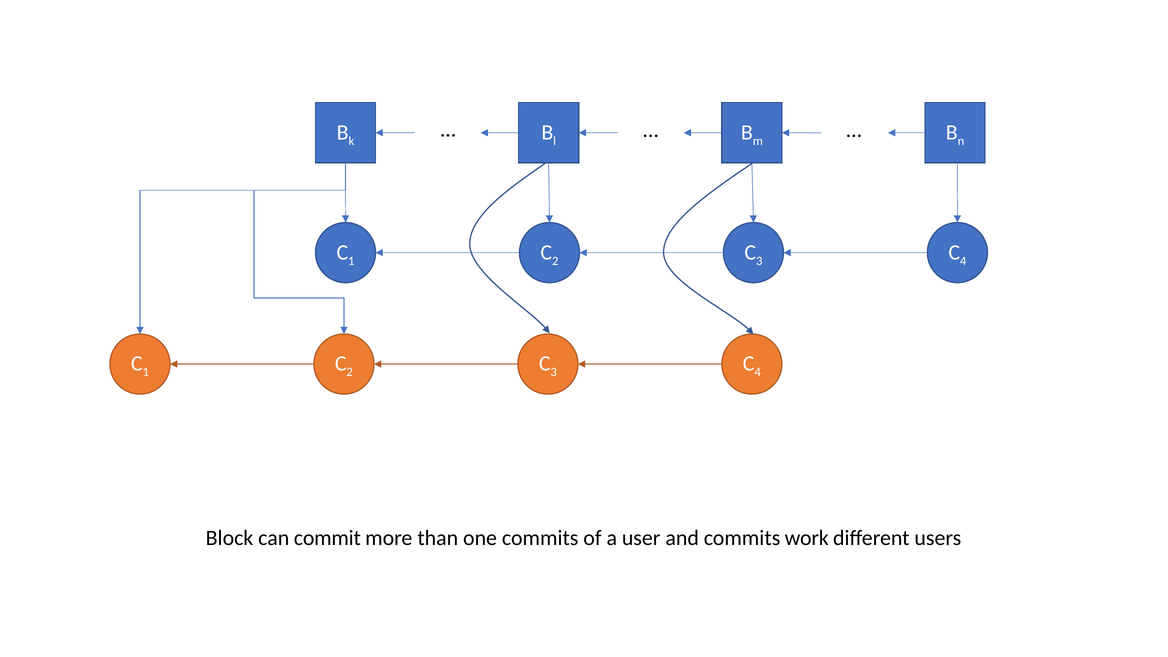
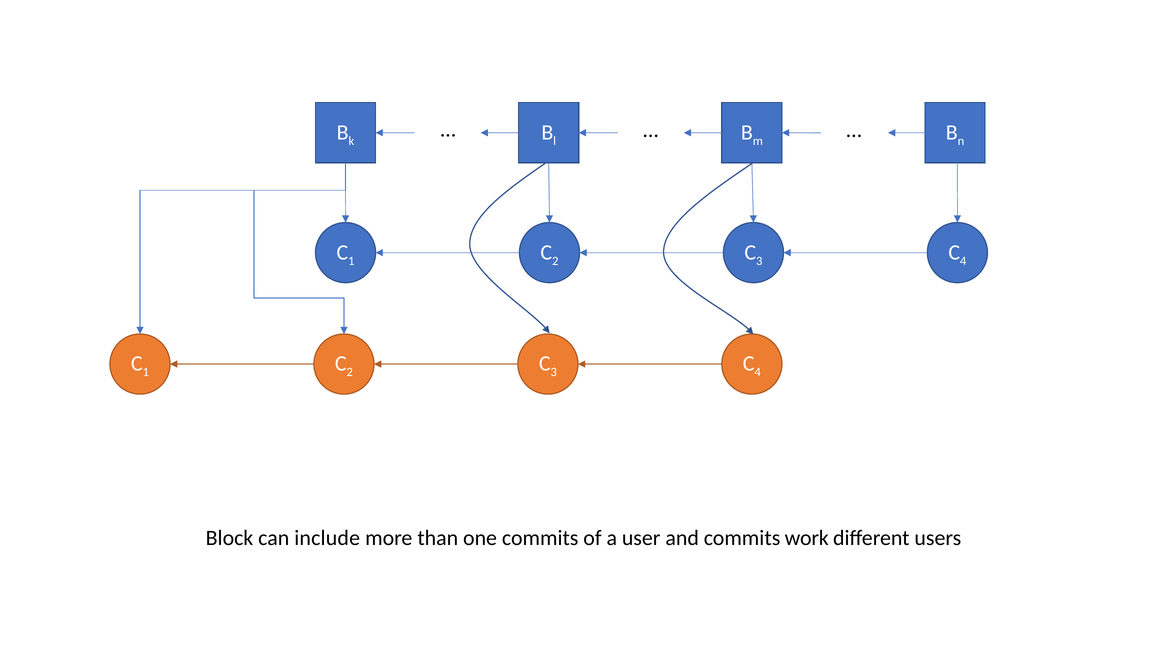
commit: commit -> include
